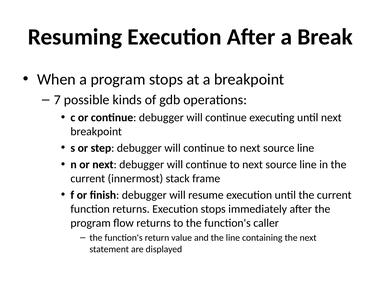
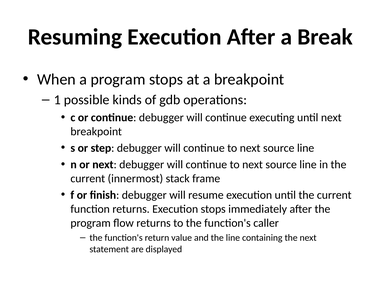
7: 7 -> 1
